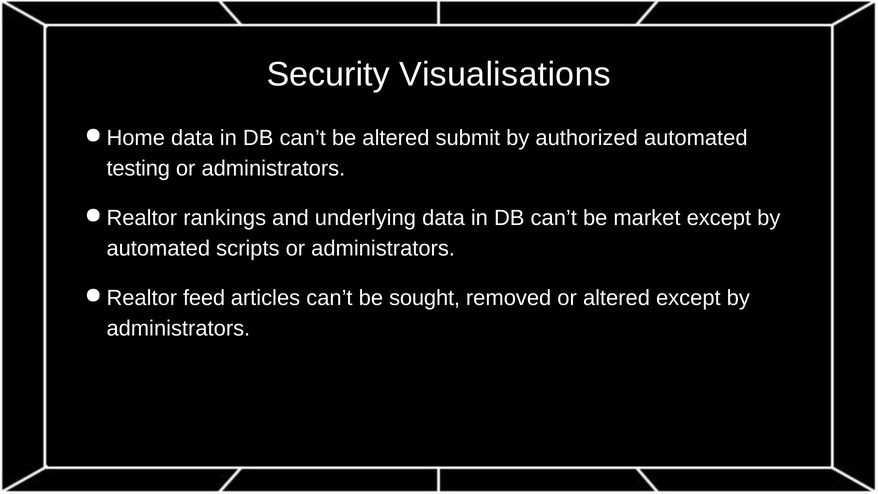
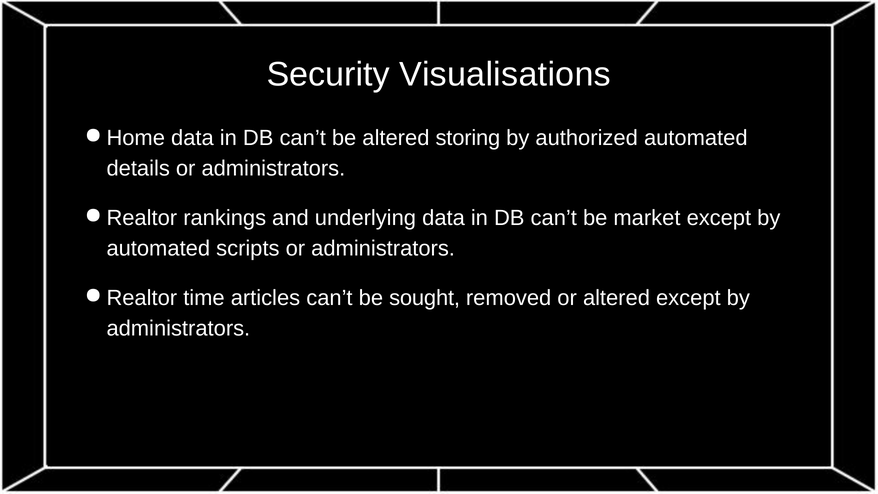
submit: submit -> storing
testing: testing -> details
feed: feed -> time
